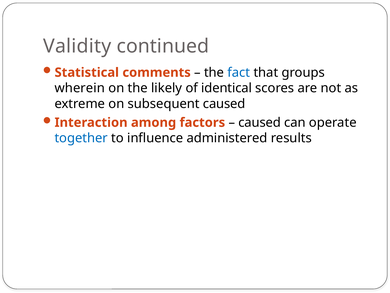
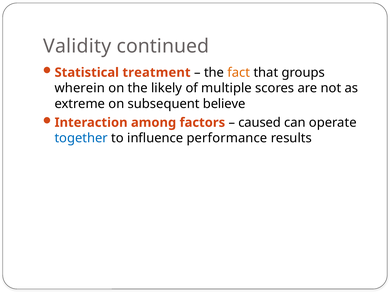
comments: comments -> treatment
fact colour: blue -> orange
identical: identical -> multiple
subsequent caused: caused -> believe
administered: administered -> performance
